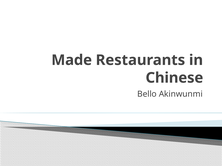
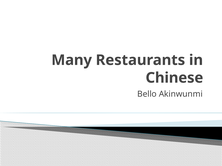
Made: Made -> Many
